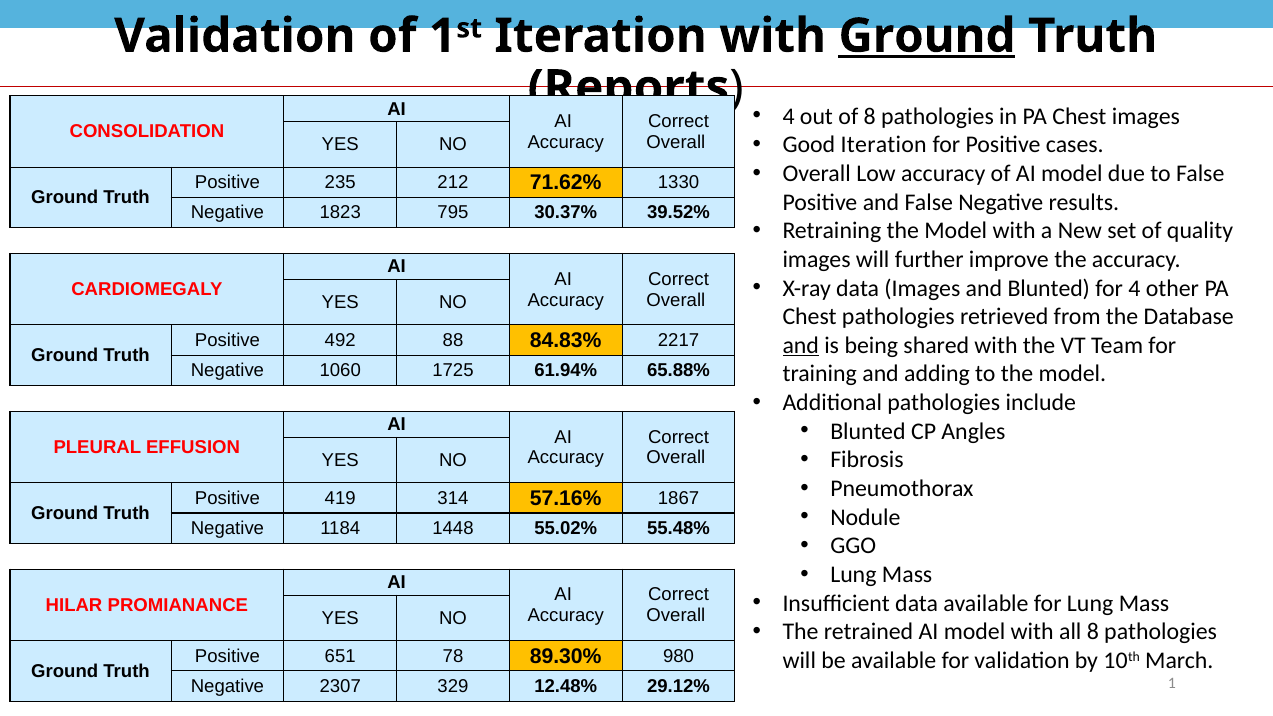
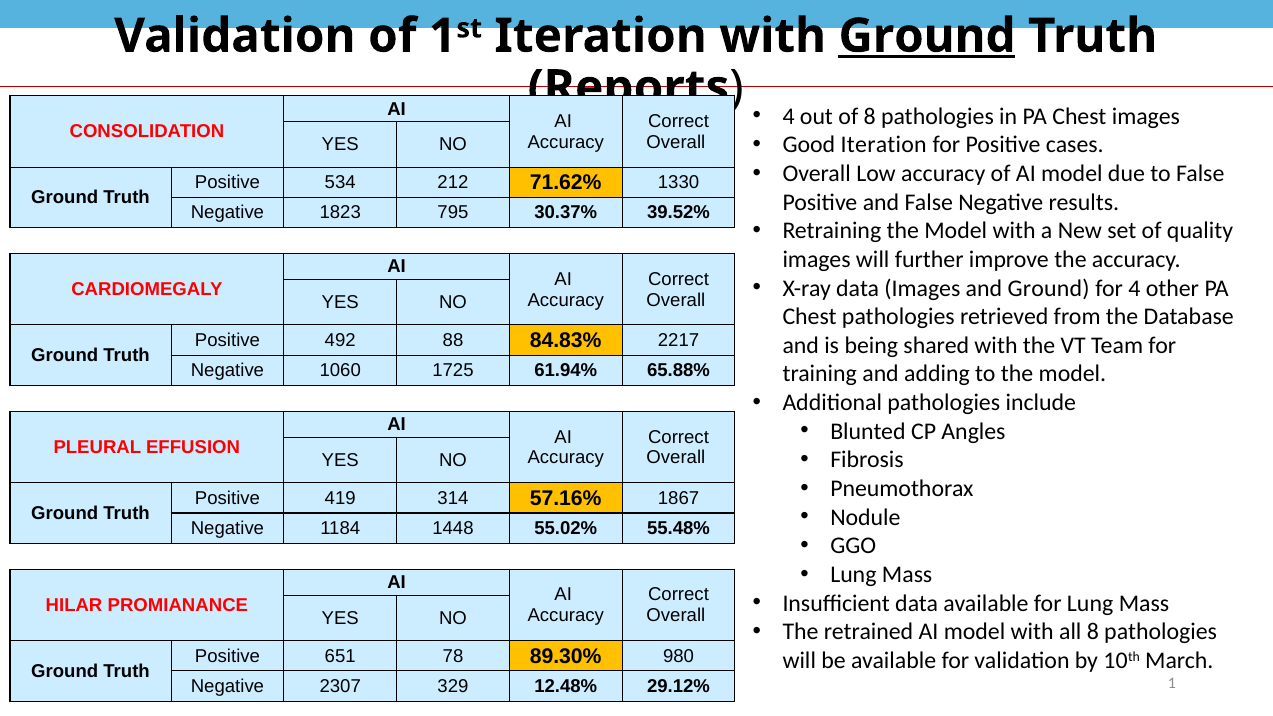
235: 235 -> 534
and Blunted: Blunted -> Ground
and at (801, 345) underline: present -> none
